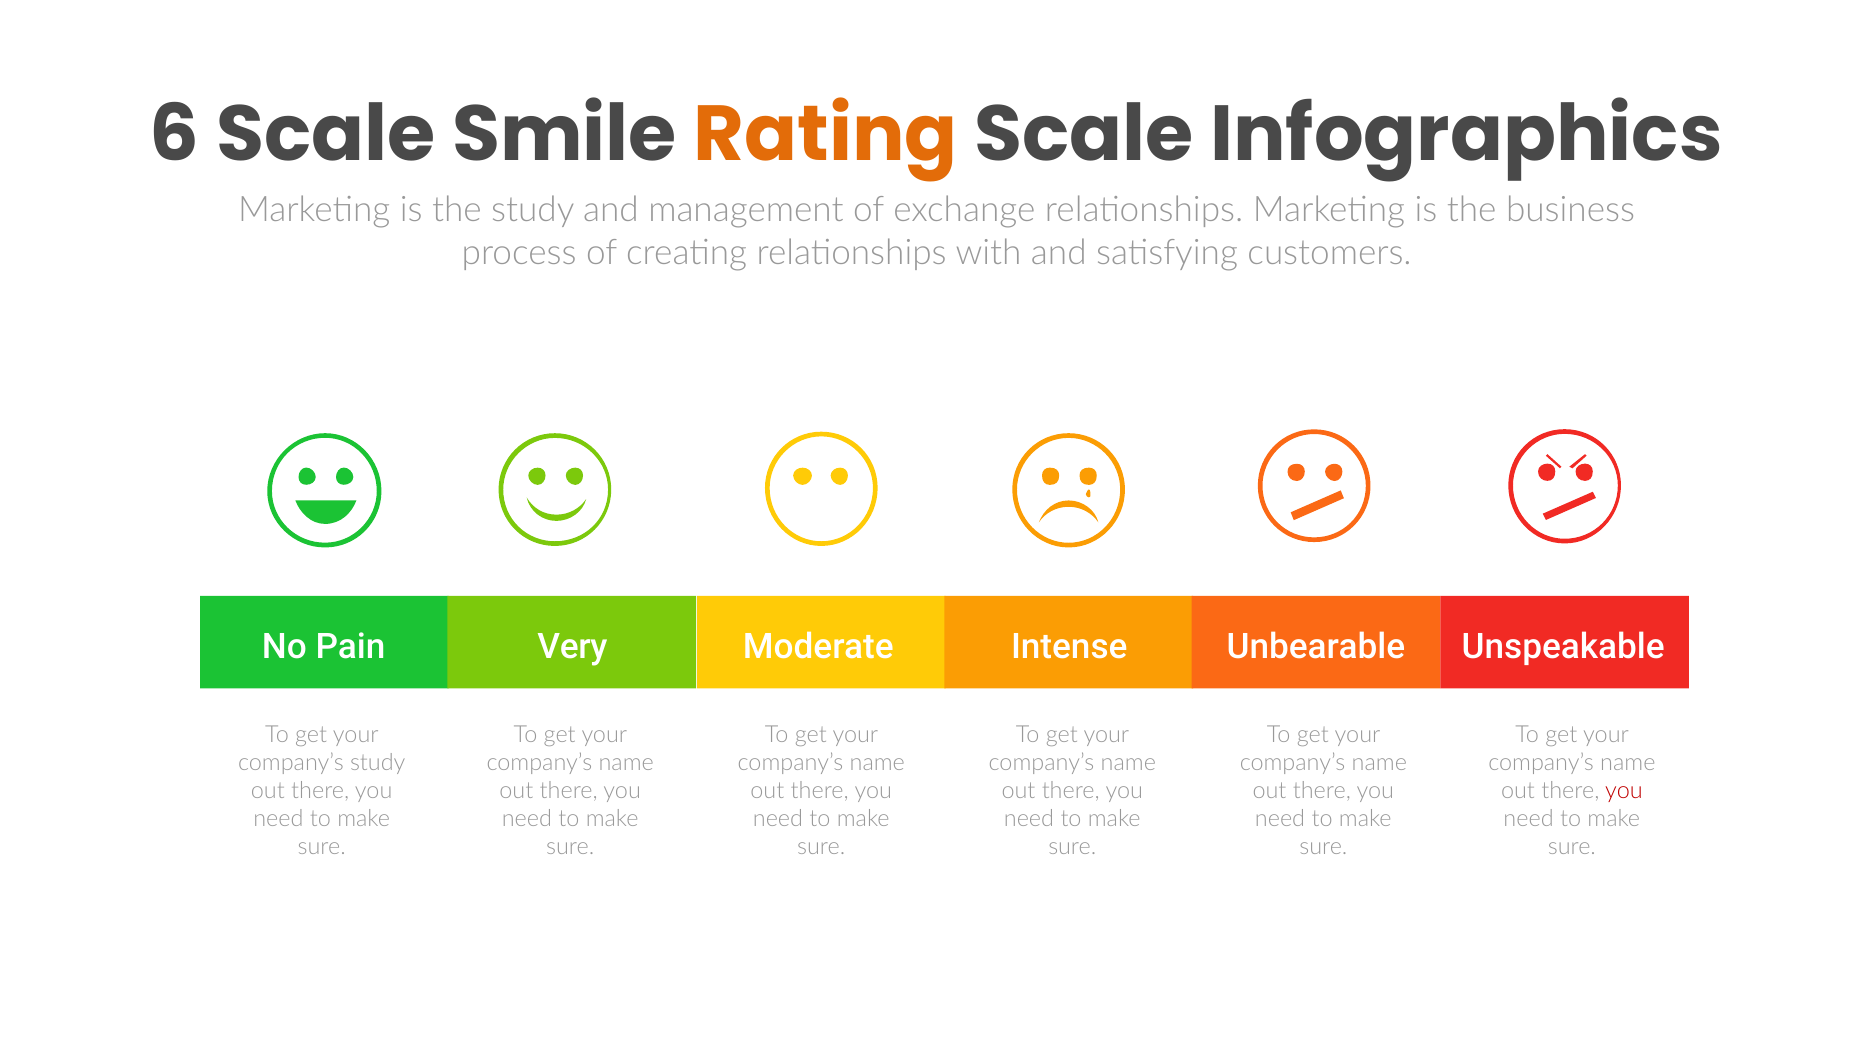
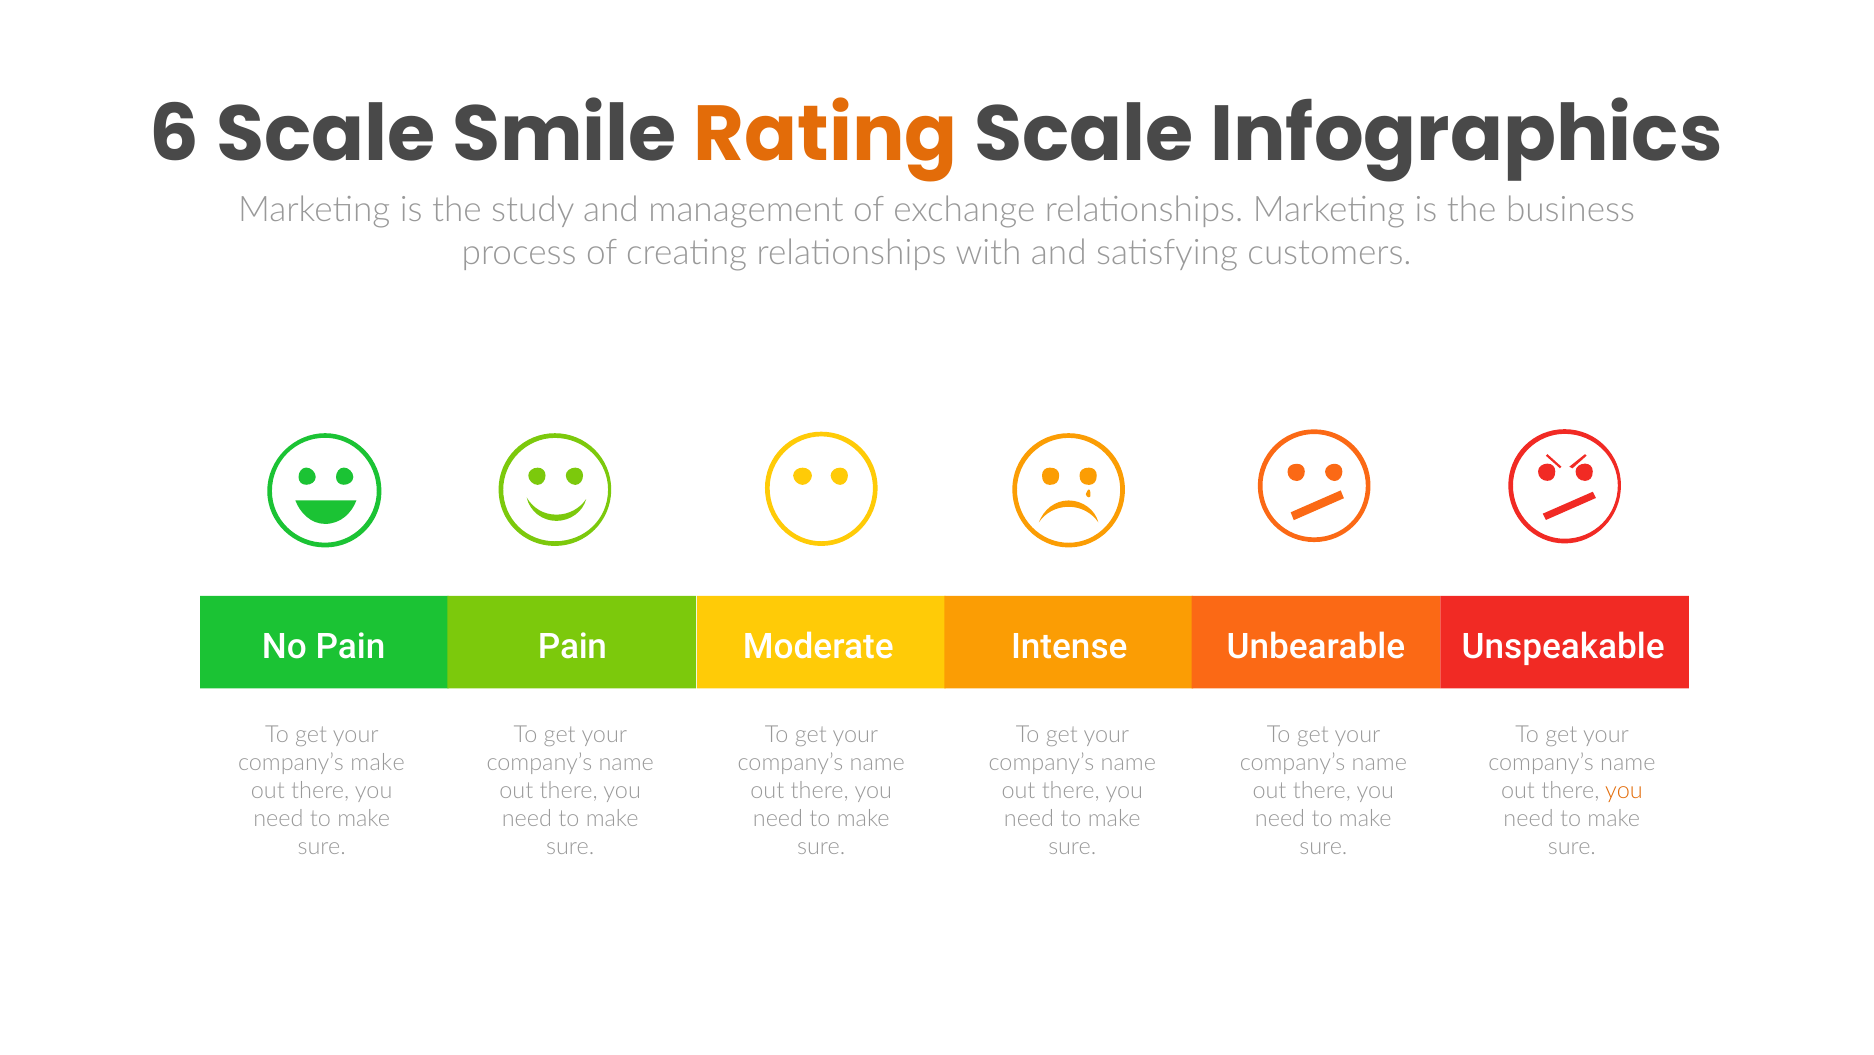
Pain Very: Very -> Pain
company’s study: study -> make
you at (1624, 790) colour: red -> orange
